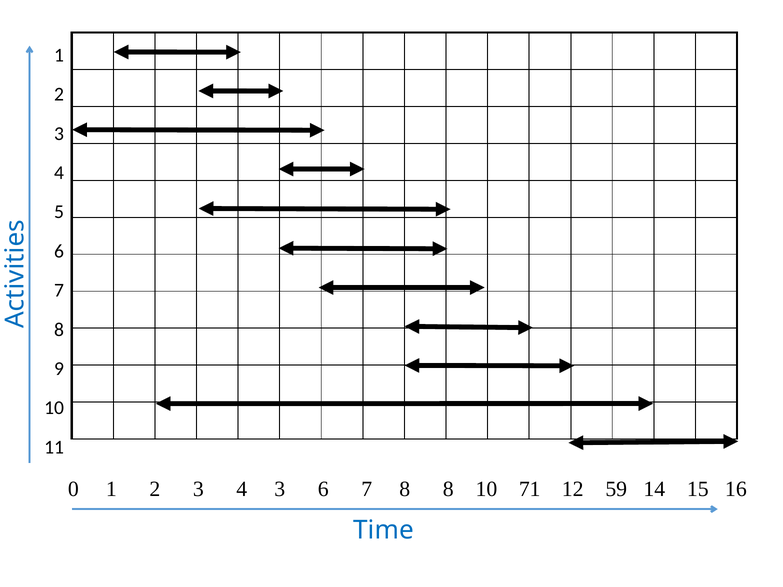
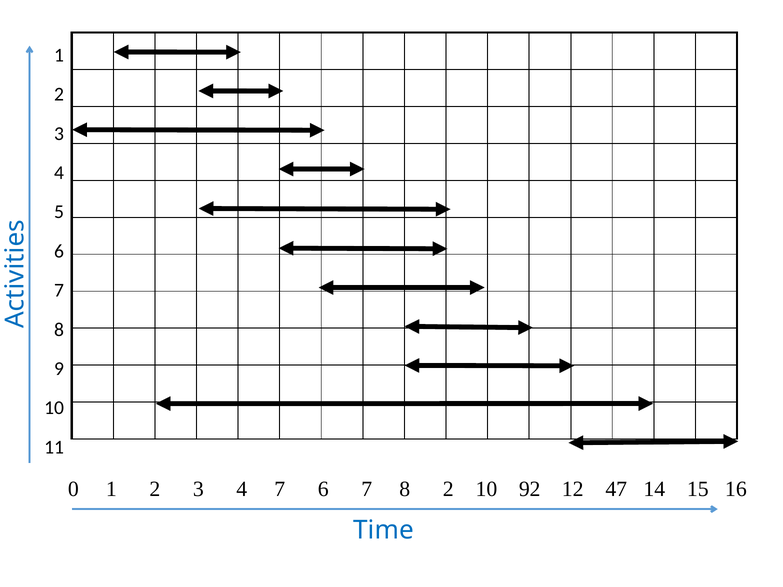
4 3: 3 -> 7
8 8: 8 -> 2
71: 71 -> 92
59: 59 -> 47
